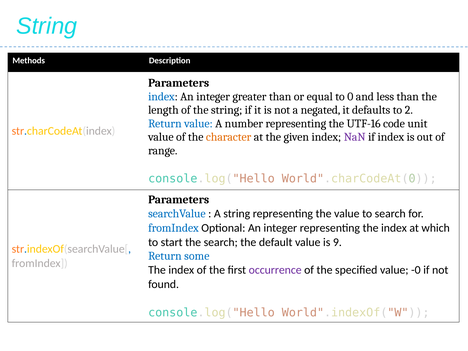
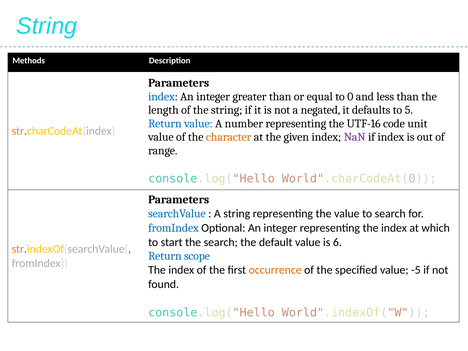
2: 2 -> 5
9: 9 -> 6
some: some -> scope
occurrence colour: purple -> orange
-0: -0 -> -5
